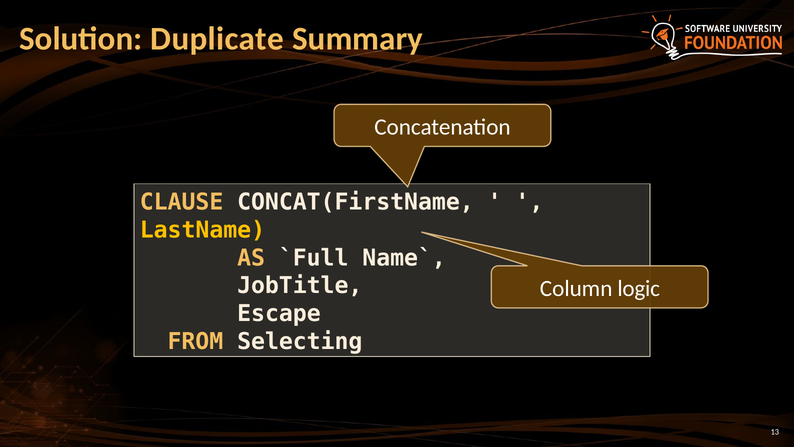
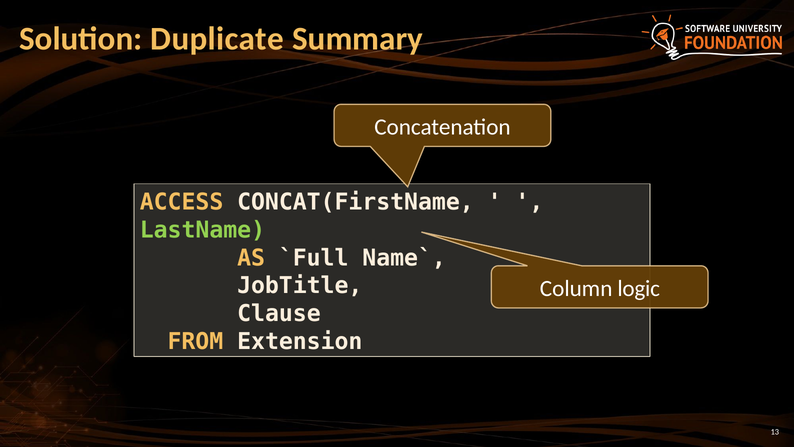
CLAUSE: CLAUSE -> ACCESS
LastName colour: yellow -> light green
Escape: Escape -> Clause
Selecting: Selecting -> Extension
